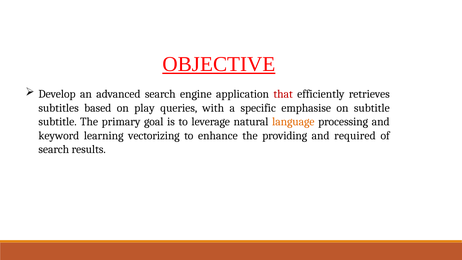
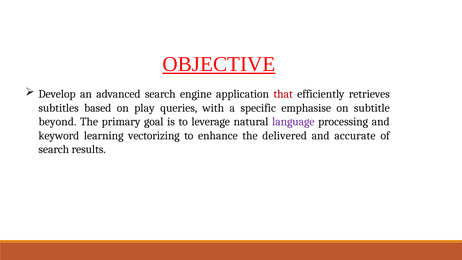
subtitle at (58, 122): subtitle -> beyond
language colour: orange -> purple
providing: providing -> delivered
required: required -> accurate
